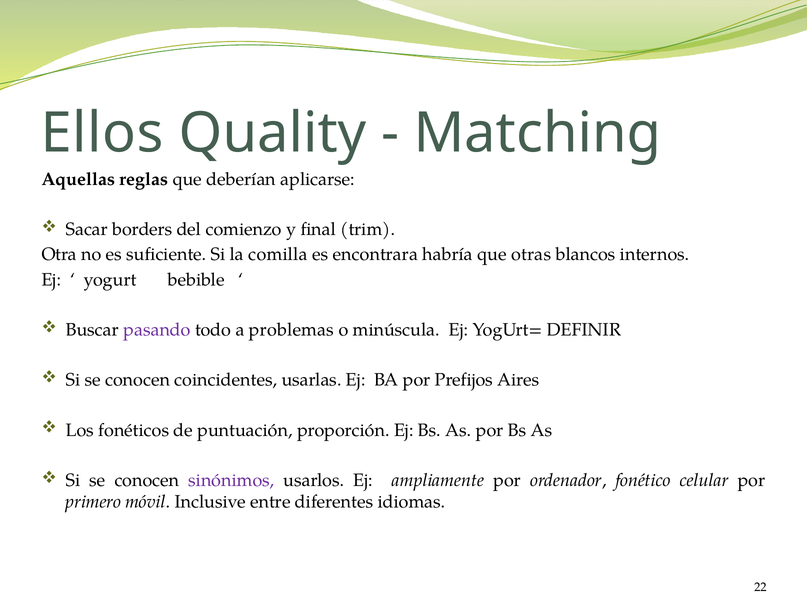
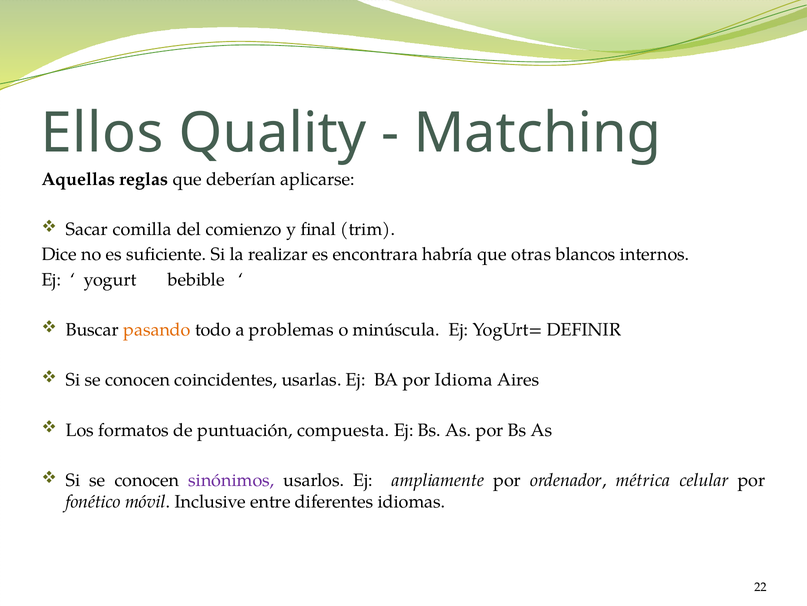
borders: borders -> comilla
Otra: Otra -> Dice
comilla: comilla -> realizar
pasando colour: purple -> orange
Prefijos: Prefijos -> Idioma
fonéticos: fonéticos -> formatos
proporción: proporción -> compuesta
fonético: fonético -> métrica
primero: primero -> fonético
